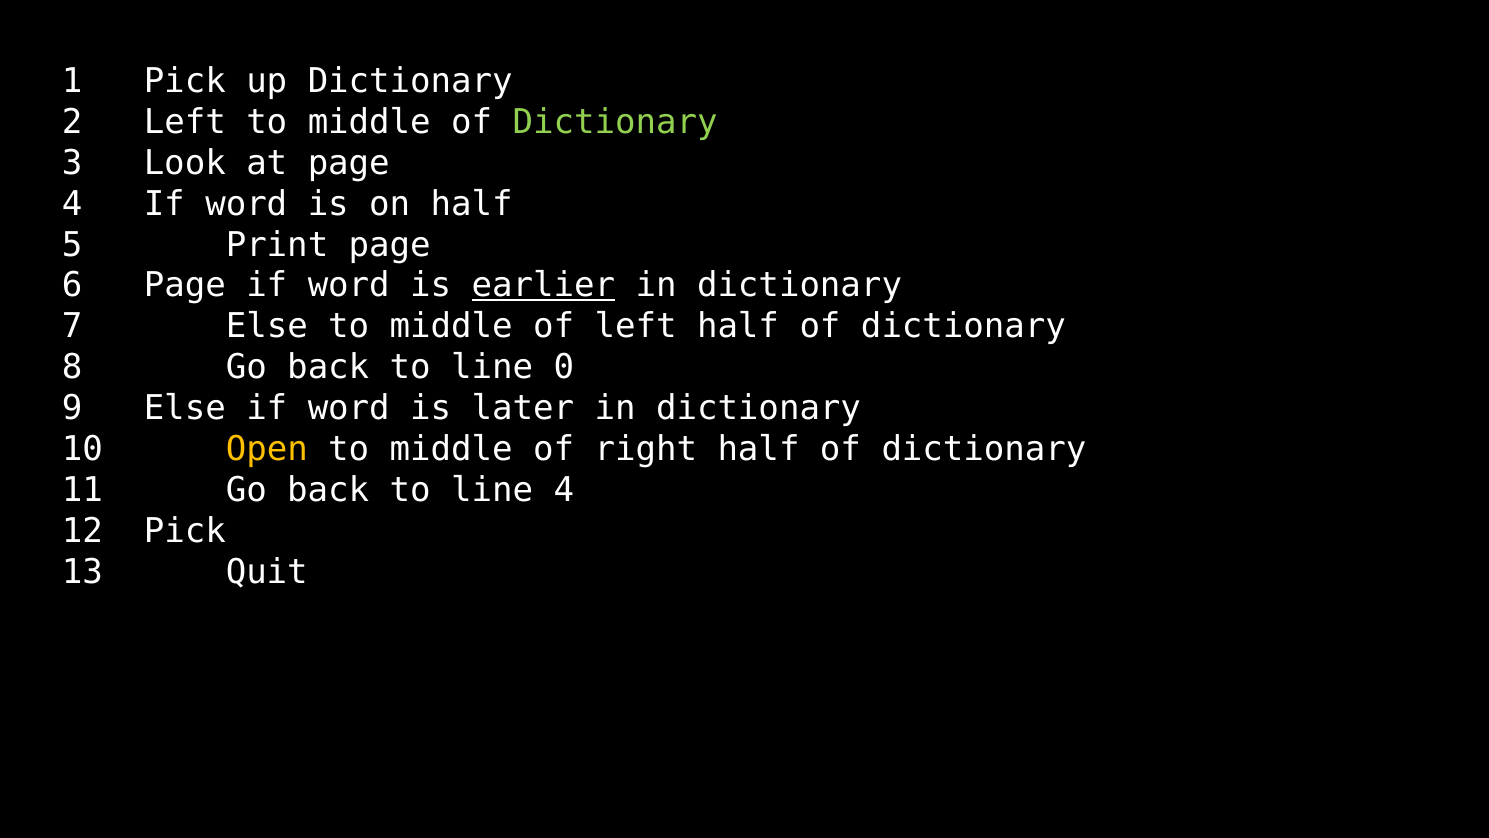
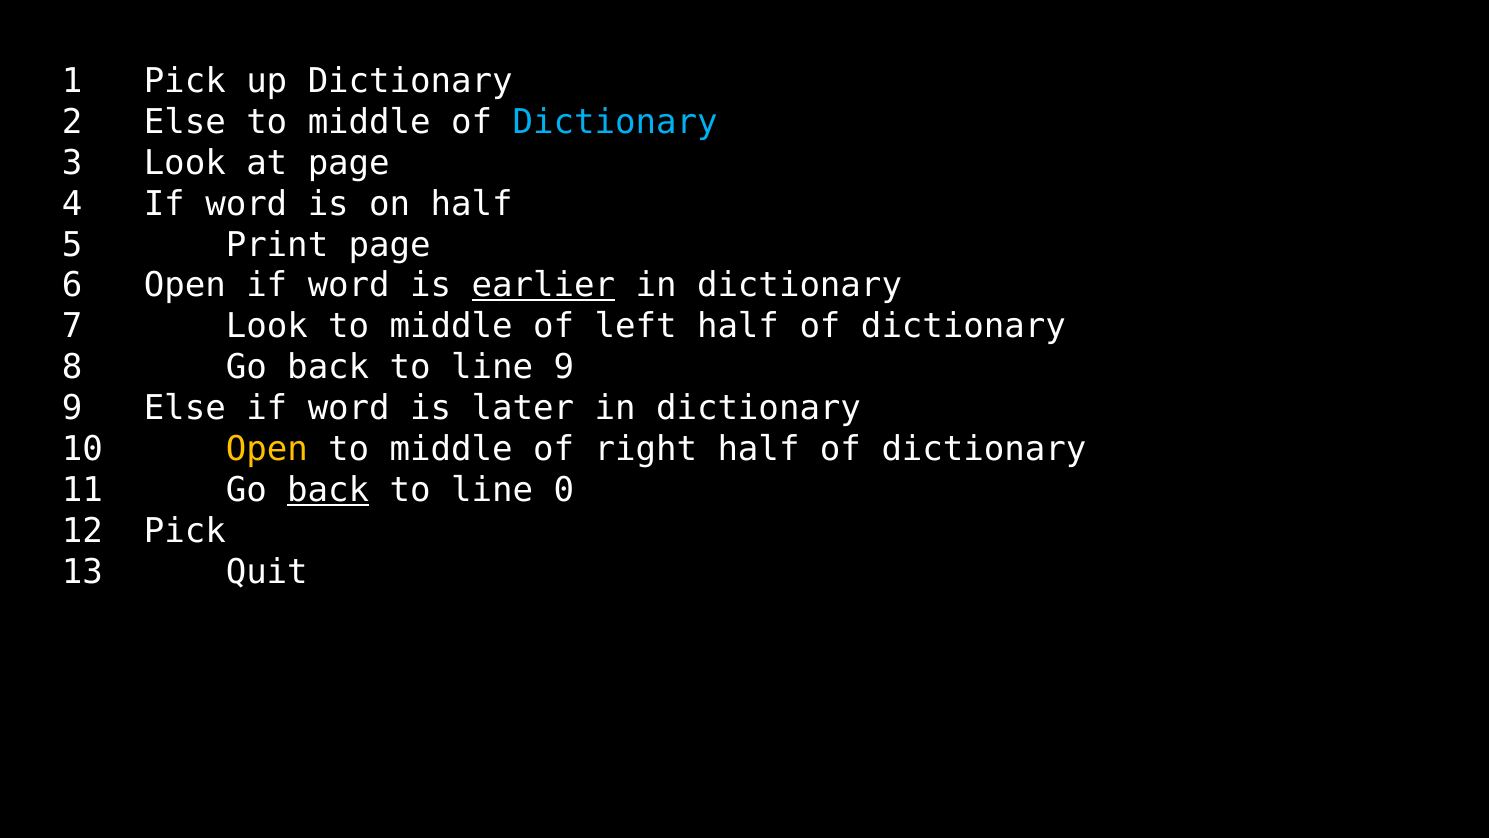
2 Left: Left -> Else
Dictionary at (615, 122) colour: light green -> light blue
6 Page: Page -> Open
7 Else: Else -> Look
line 0: 0 -> 9
back at (328, 490) underline: none -> present
line 4: 4 -> 0
